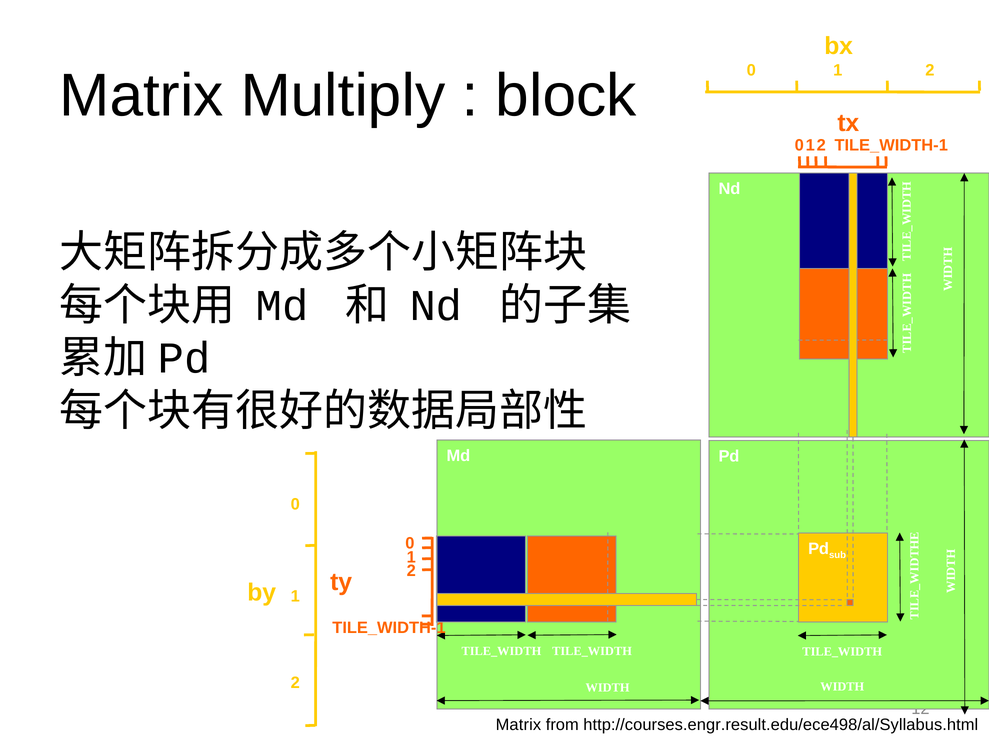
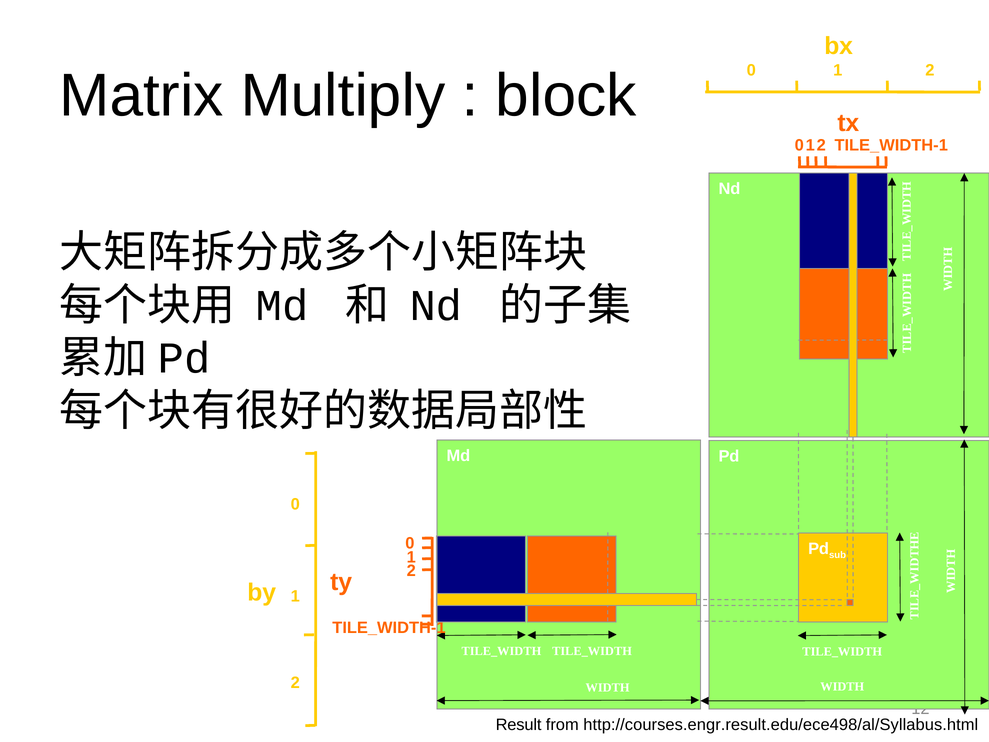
Matrix at (518, 725): Matrix -> Result
